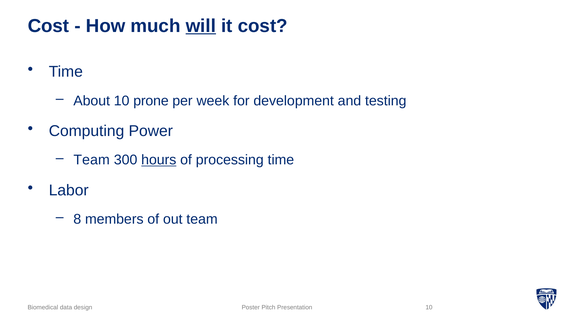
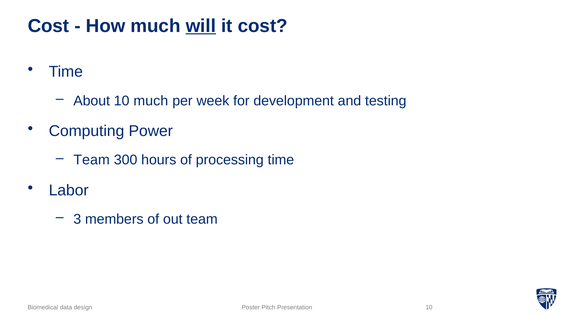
10 prone: prone -> much
hours underline: present -> none
8: 8 -> 3
